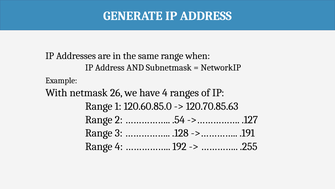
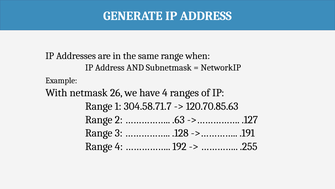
120.60.85.0: 120.60.85.0 -> 304.58.71.7
.54: .54 -> .63
